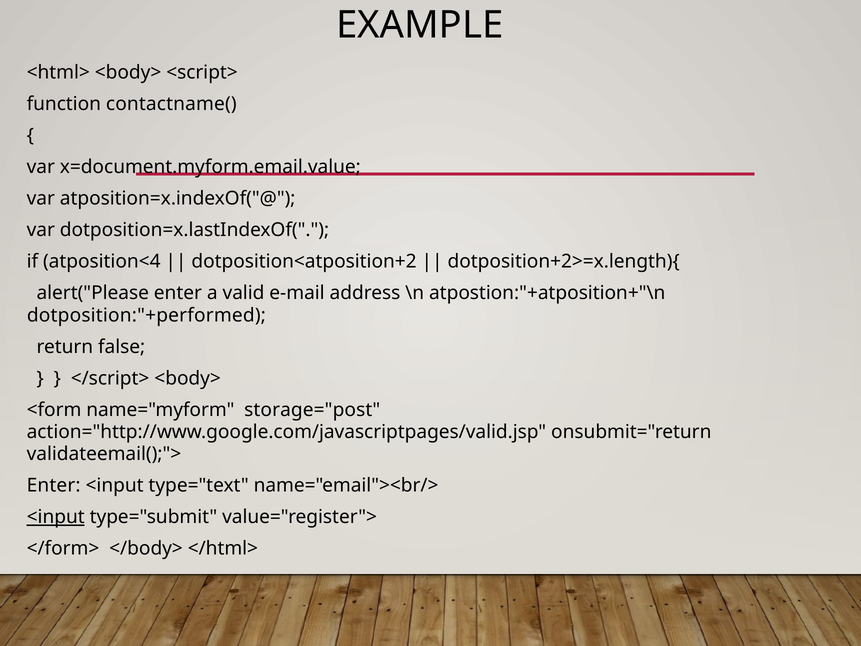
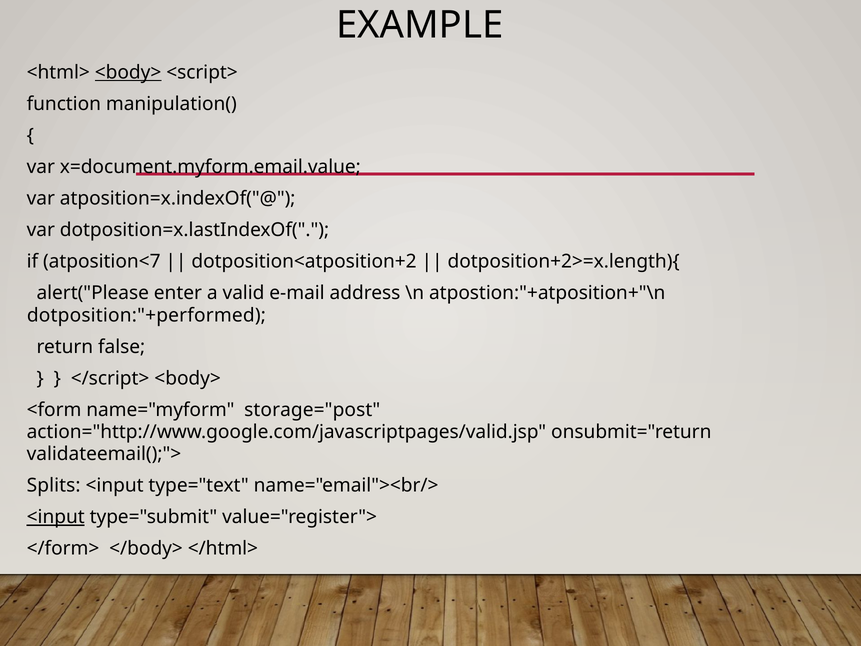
<body> at (128, 72) underline: none -> present
contactname(: contactname( -> manipulation(
atposition<4: atposition<4 -> atposition<7
Enter at (54, 485): Enter -> Splits
